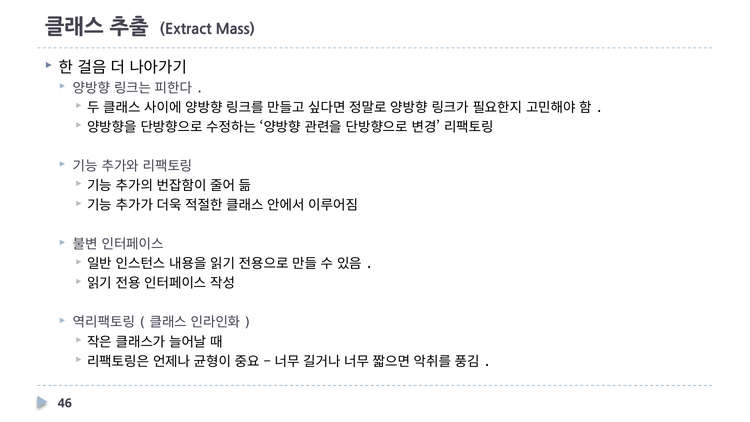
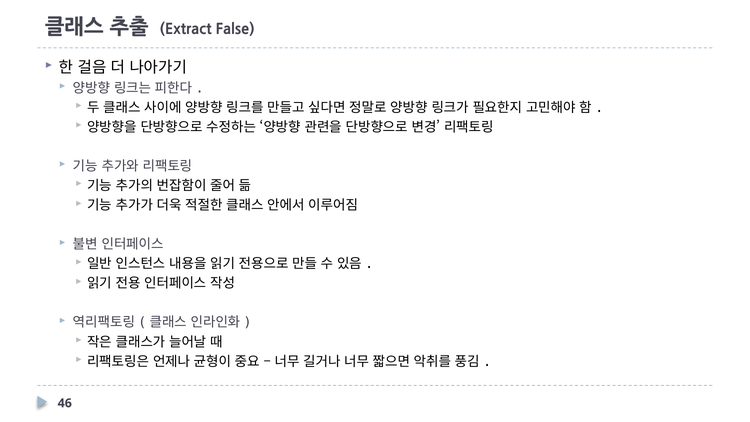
Mass: Mass -> False
